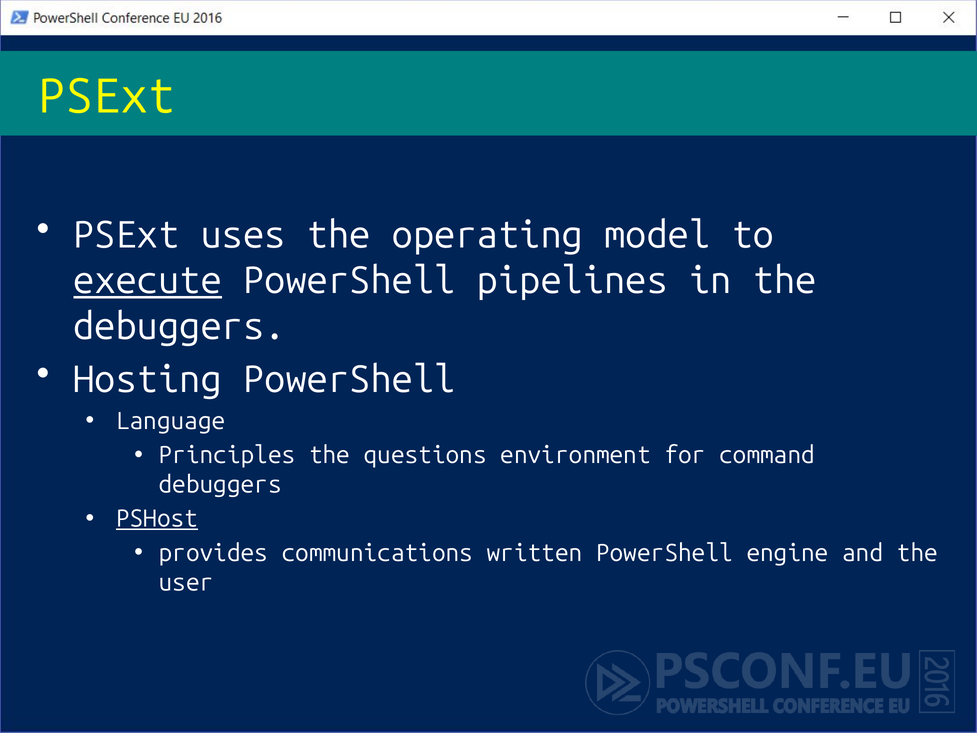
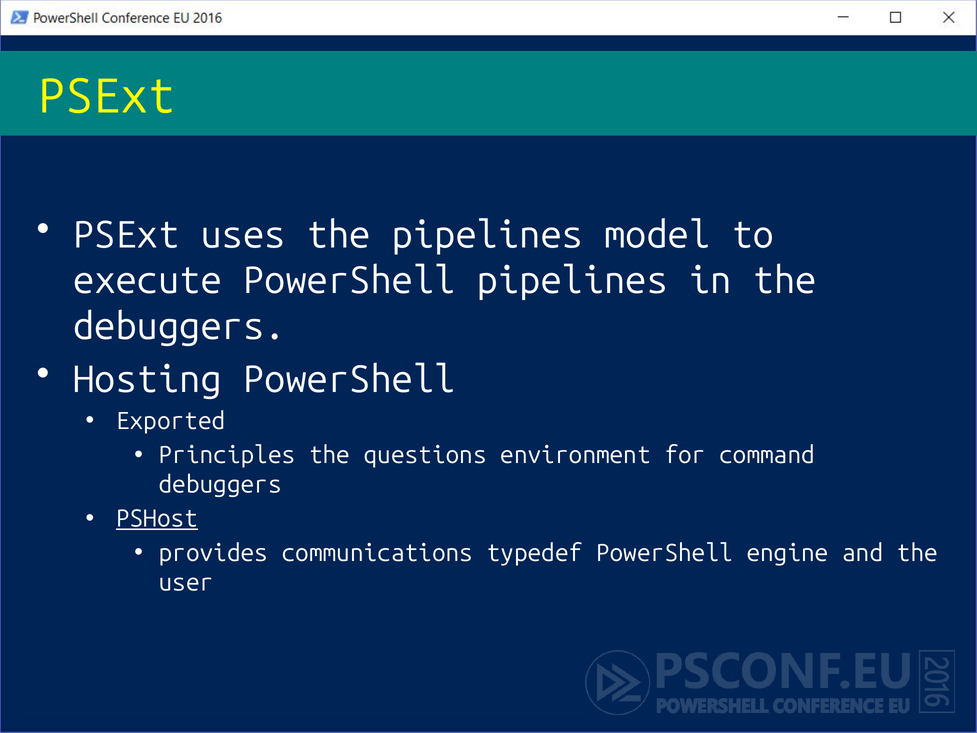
the operating: operating -> pipelines
execute underline: present -> none
Language: Language -> Exported
written: written -> typedef
